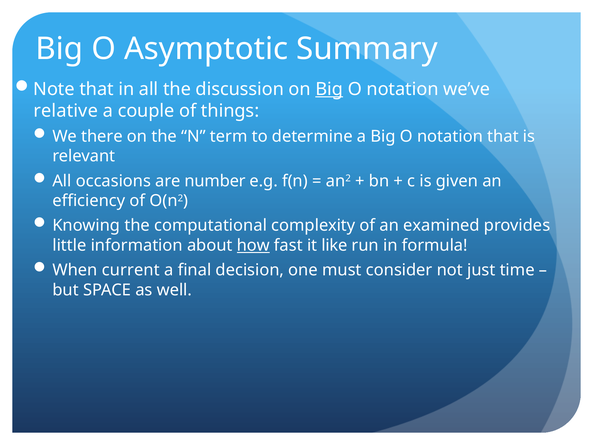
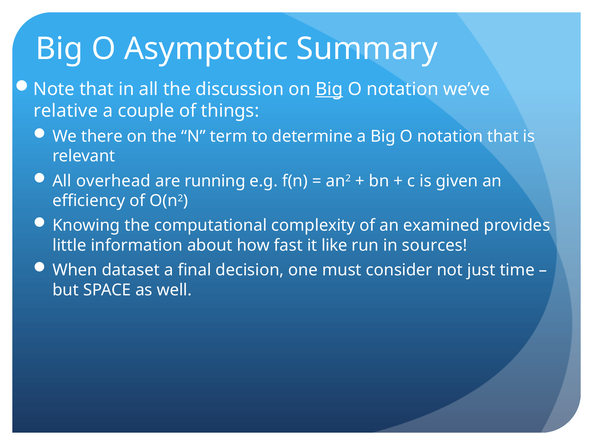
occasions: occasions -> overhead
number: number -> running
how underline: present -> none
formula: formula -> sources
current: current -> dataset
